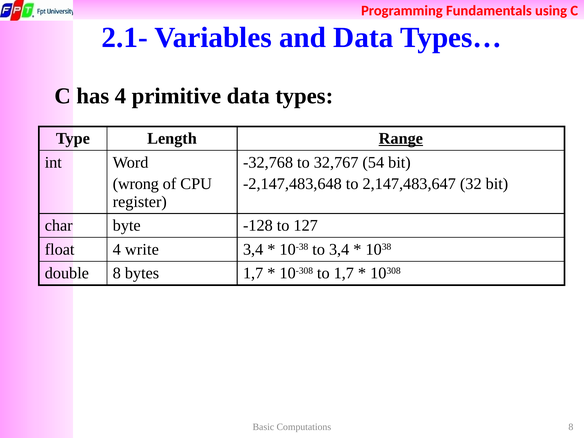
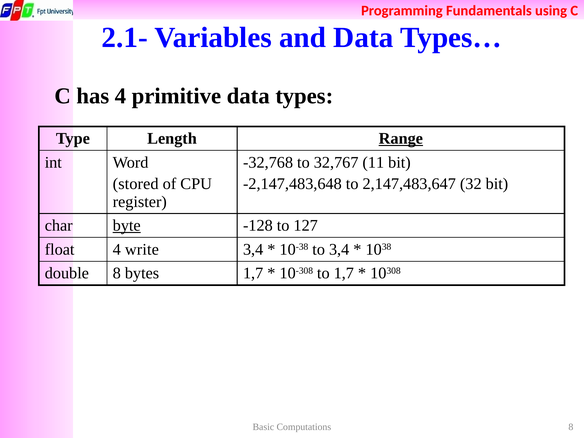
54: 54 -> 11
wrong: wrong -> stored
byte underline: none -> present
